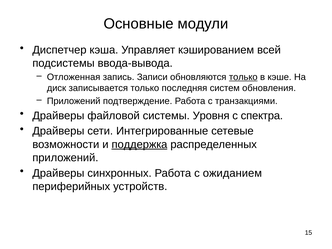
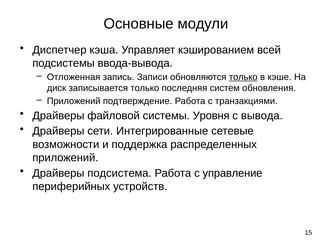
спектра: спектра -> вывода
поддержка underline: present -> none
синхронных: синхронных -> подсистема
ожиданием: ожиданием -> управление
